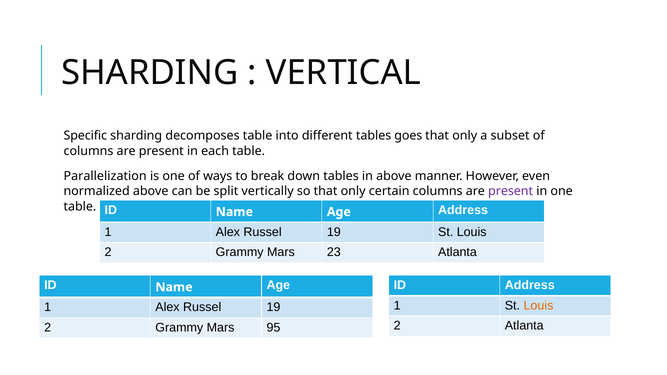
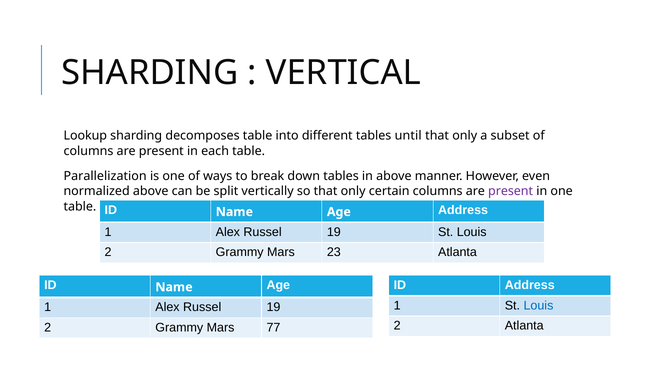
Specific: Specific -> Lookup
goes: goes -> until
Louis at (538, 306) colour: orange -> blue
95: 95 -> 77
